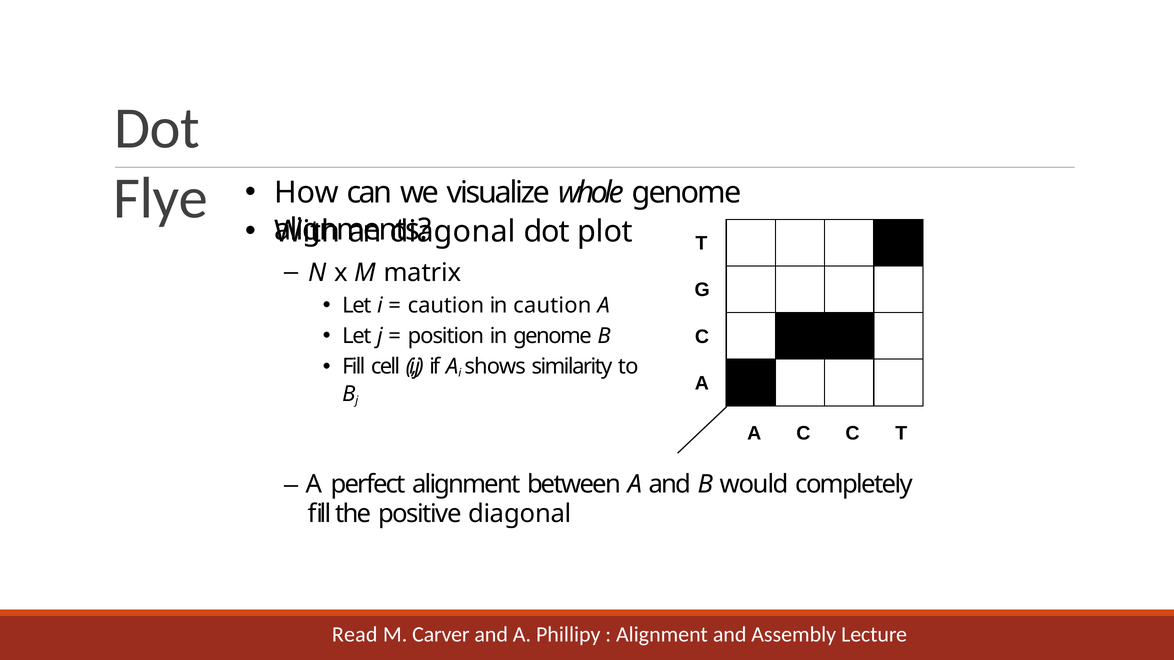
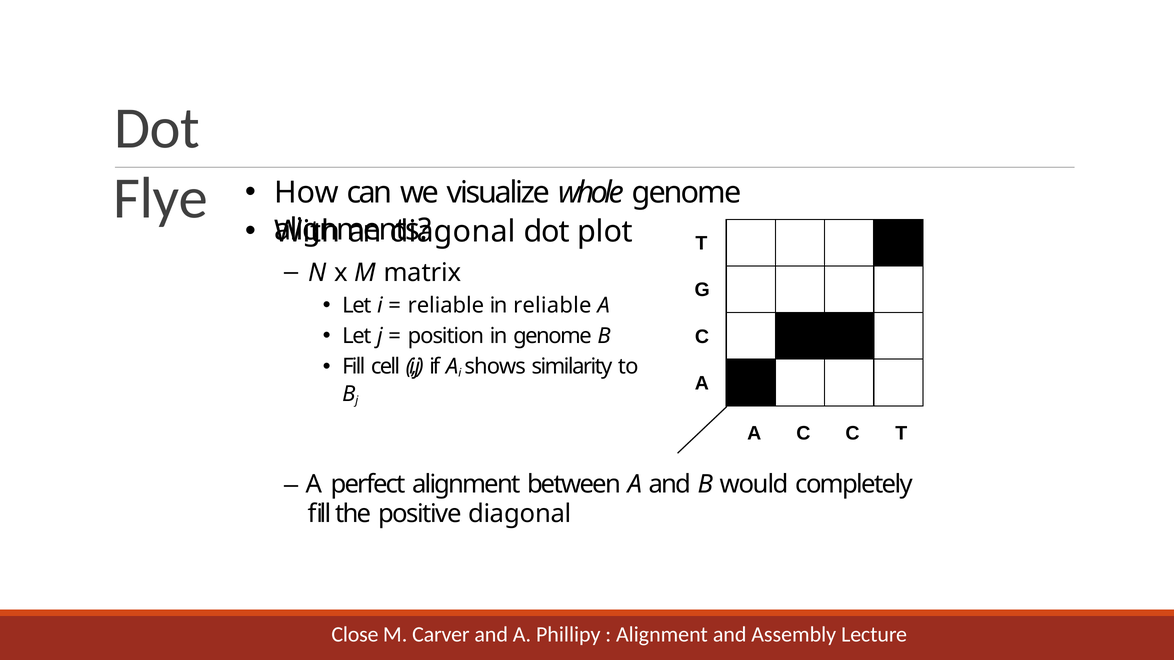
caution at (446, 306): caution -> reliable
in caution: caution -> reliable
Read: Read -> Close
